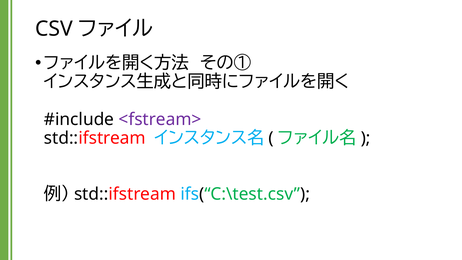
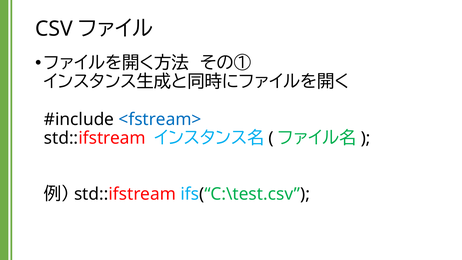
<fstream> colour: purple -> blue
